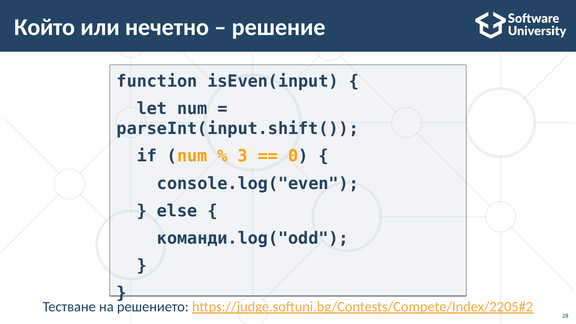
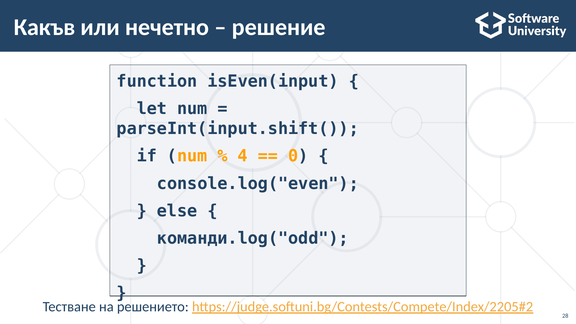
Който: Който -> Какъв
3: 3 -> 4
